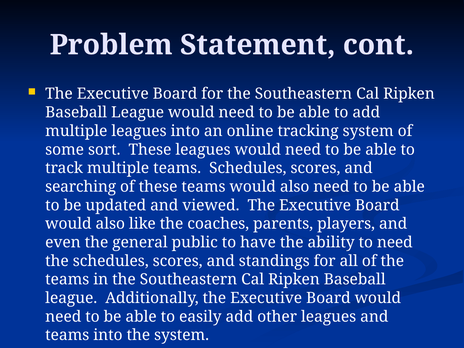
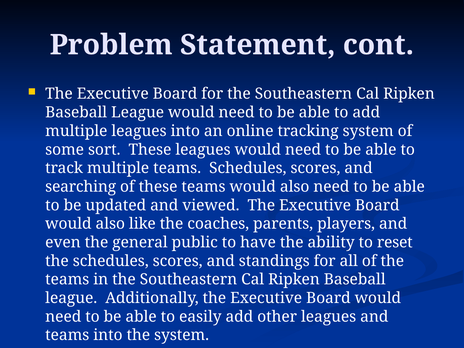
to need: need -> reset
